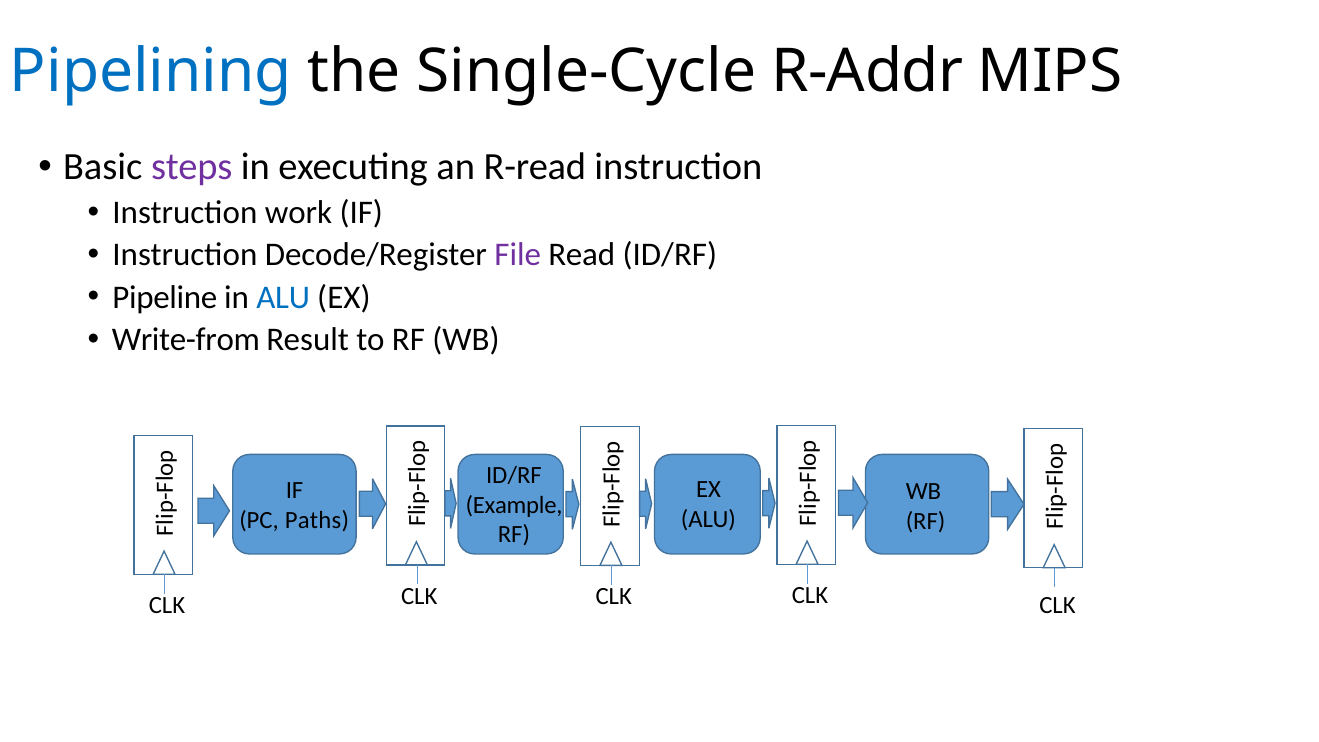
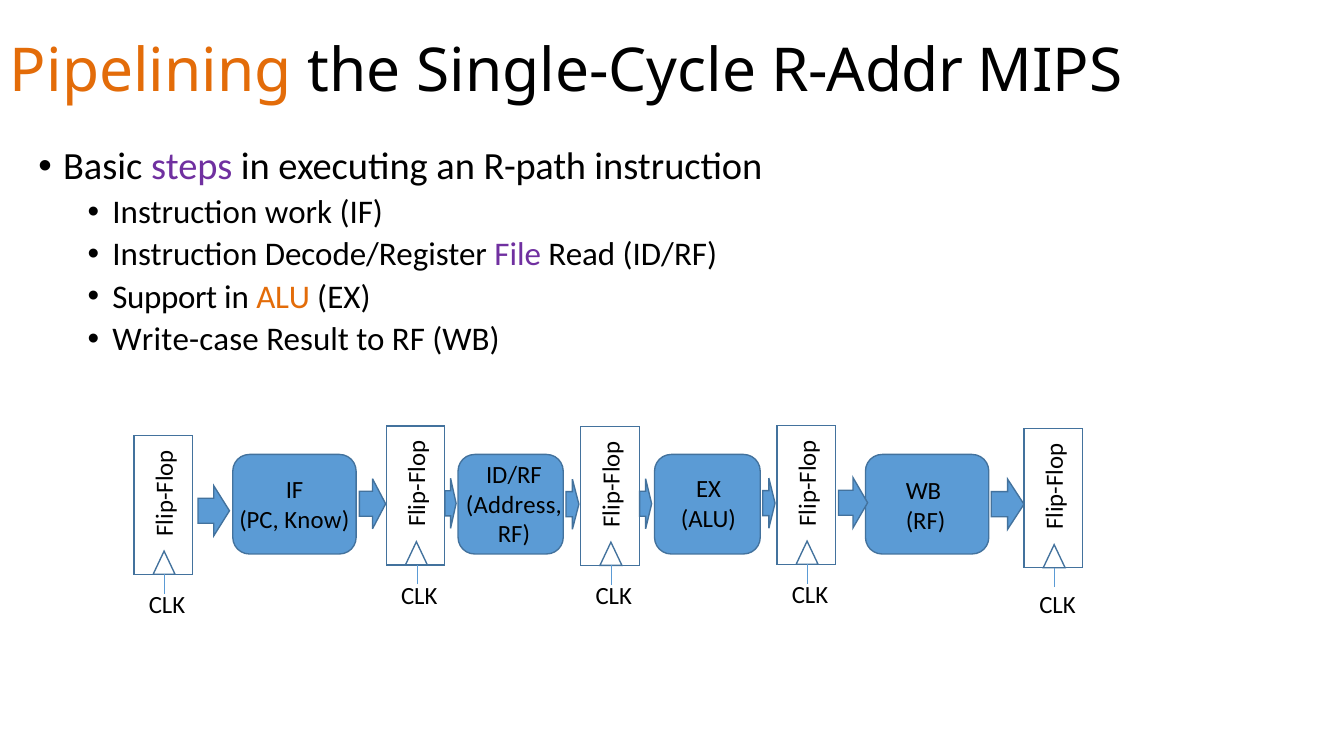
Pipelining colour: blue -> orange
R-read: R-read -> R-path
Pipeline: Pipeline -> Support
ALU at (283, 297) colour: blue -> orange
Write-from: Write-from -> Write-case
Example: Example -> Address
Paths: Paths -> Know
